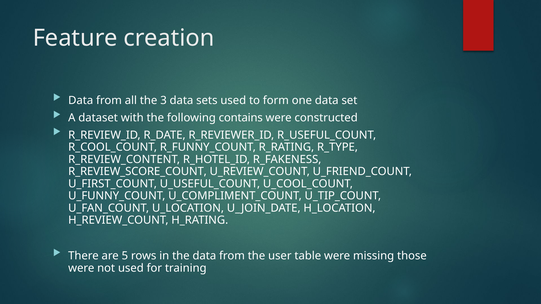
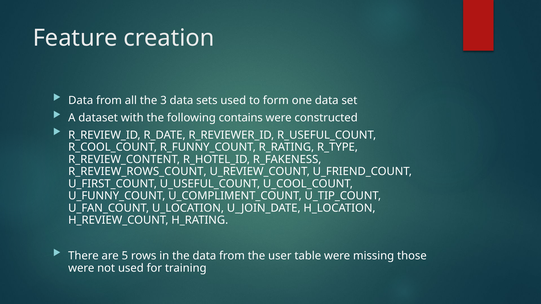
R_REVIEW_SCORE_COUNT: R_REVIEW_SCORE_COUNT -> R_REVIEW_ROWS_COUNT
